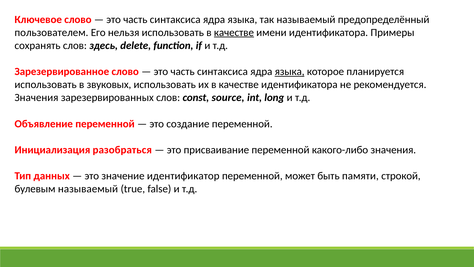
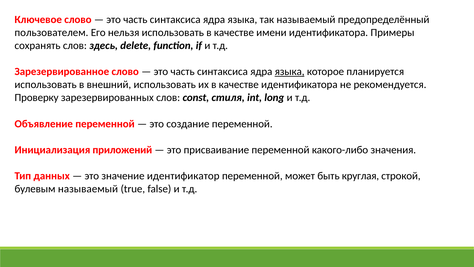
качестве at (234, 32) underline: present -> none
звуковых: звуковых -> внешний
Значения at (36, 98): Значения -> Проверку
source: source -> стиля
разобраться: разобраться -> приложений
памяти: памяти -> круглая
